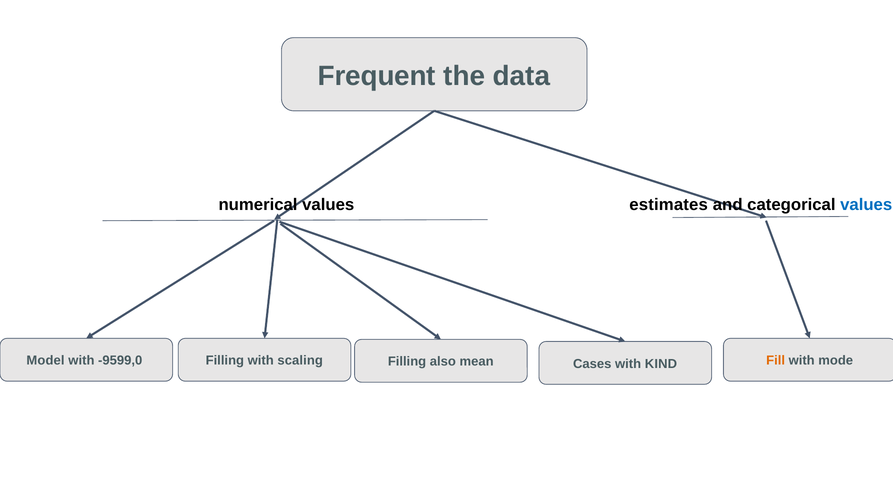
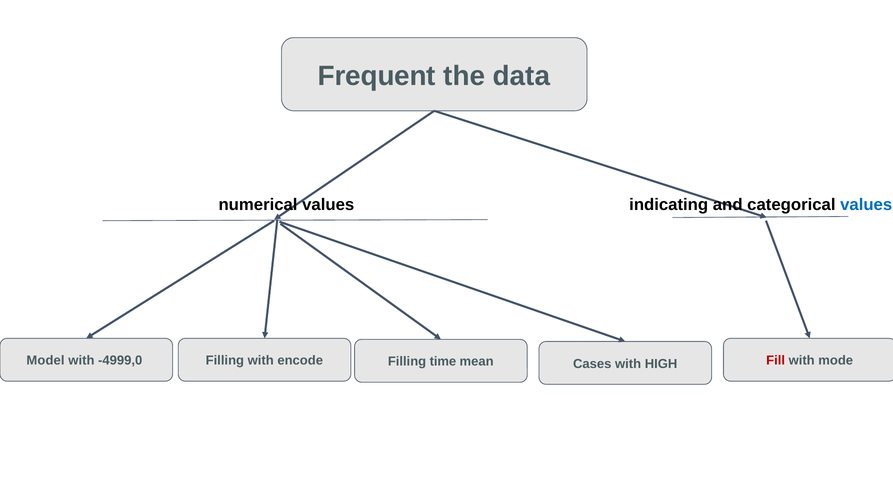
estimates: estimates -> indicating
-9599,0: -9599,0 -> -4999,0
scaling: scaling -> encode
also: also -> time
Fill colour: orange -> red
KIND: KIND -> HIGH
